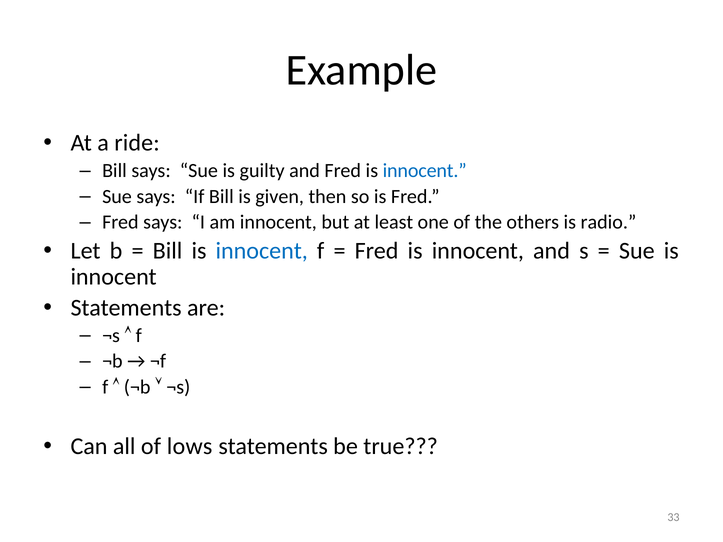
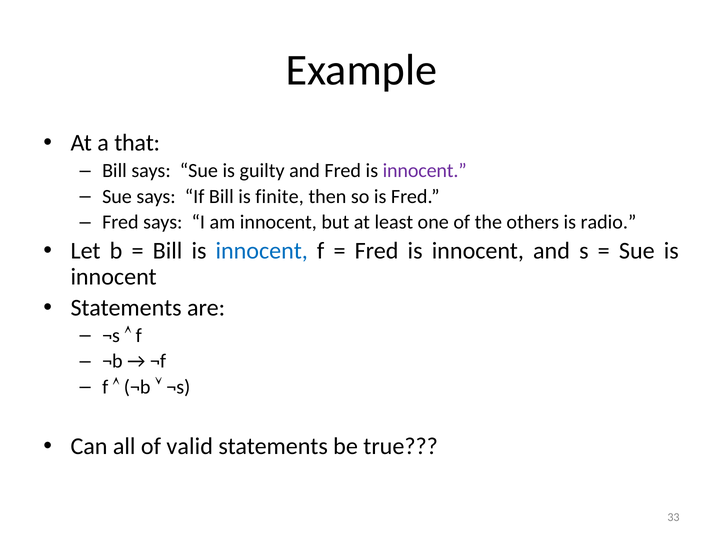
ride: ride -> that
innocent at (425, 171) colour: blue -> purple
given: given -> finite
lows: lows -> valid
